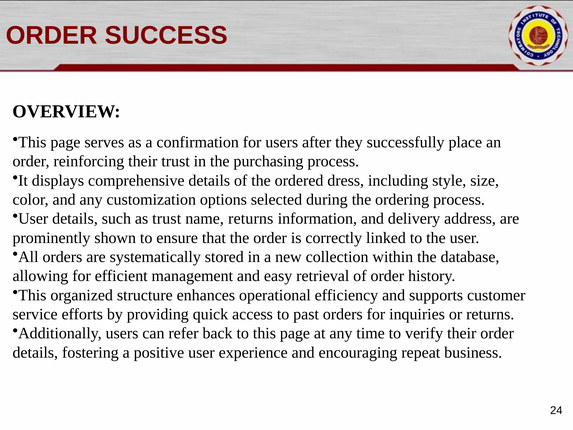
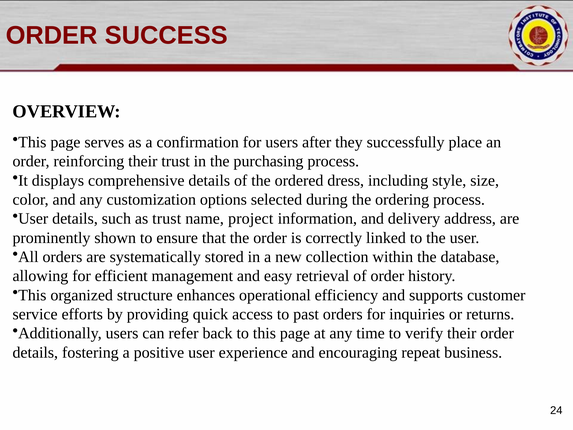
name returns: returns -> project
